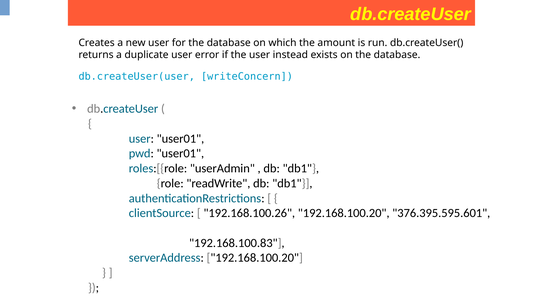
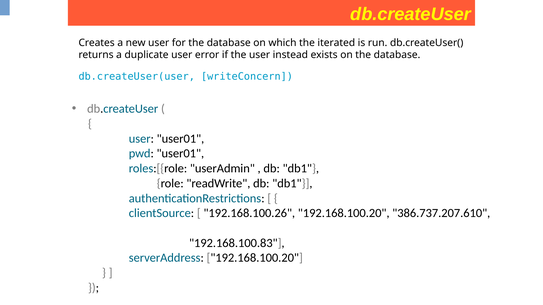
amount: amount -> iterated
376.395.595.601: 376.395.595.601 -> 386.737.207.610
